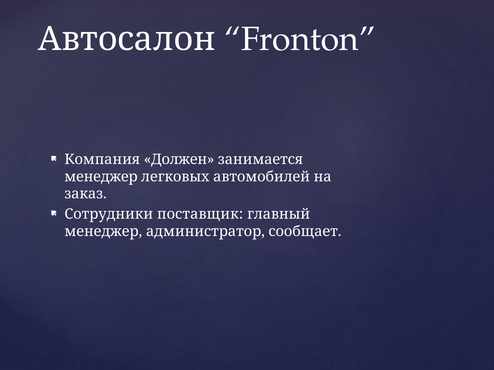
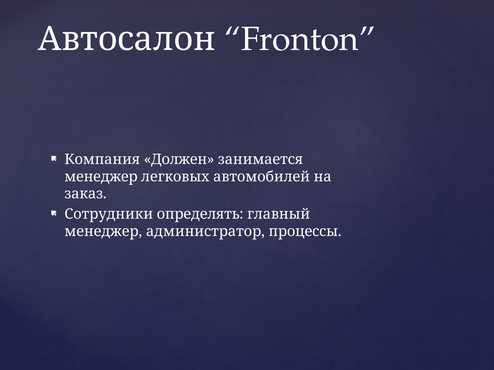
поставщик: поставщик -> определять
сообщает: сообщает -> процессы
